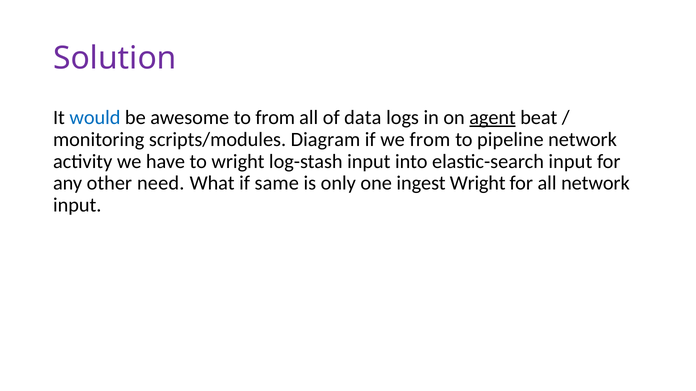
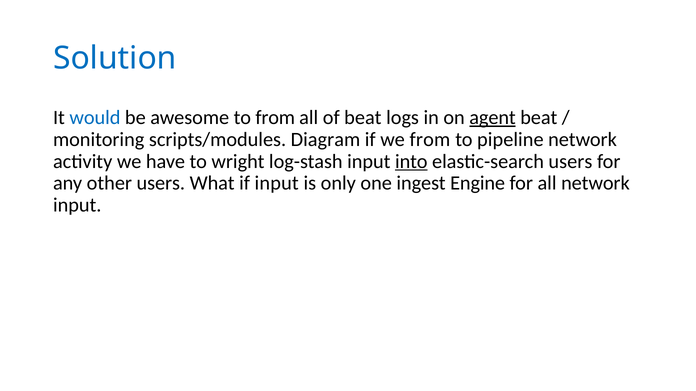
Solution colour: purple -> blue
of data: data -> beat
into underline: none -> present
elastic-search input: input -> users
other need: need -> users
if same: same -> input
ingest Wright: Wright -> Engine
